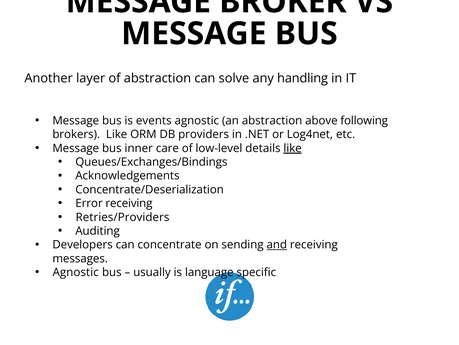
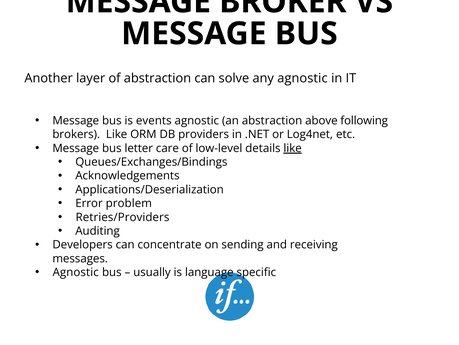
any handling: handling -> agnostic
inner: inner -> letter
Concentrate/Deserialization: Concentrate/Deserialization -> Applications/Deserialization
Error receiving: receiving -> problem
and underline: present -> none
